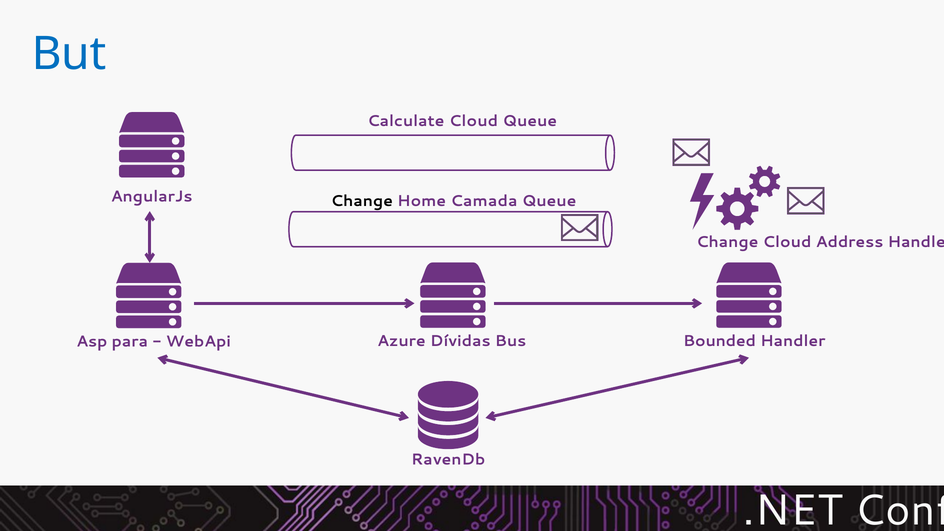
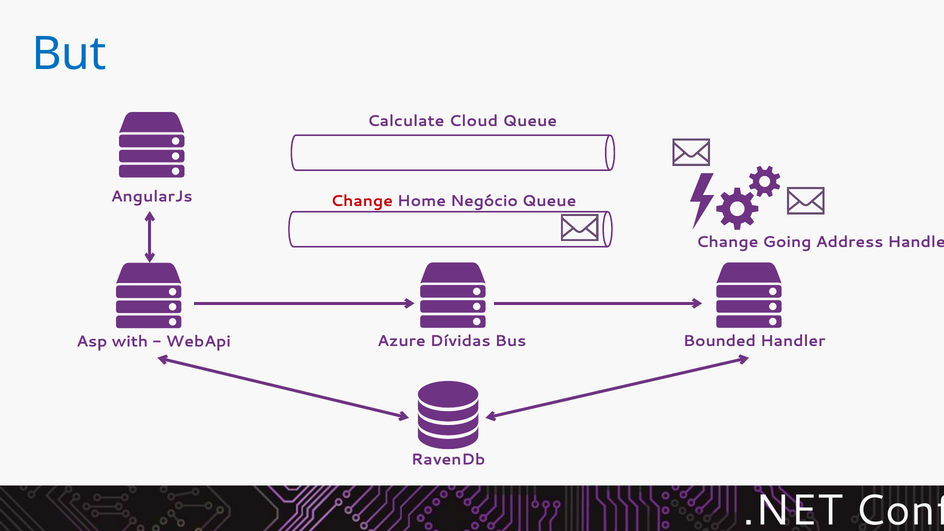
Change at (362, 201) colour: black -> red
Camada: Camada -> Negócio
Change Cloud: Cloud -> Going
para: para -> with
